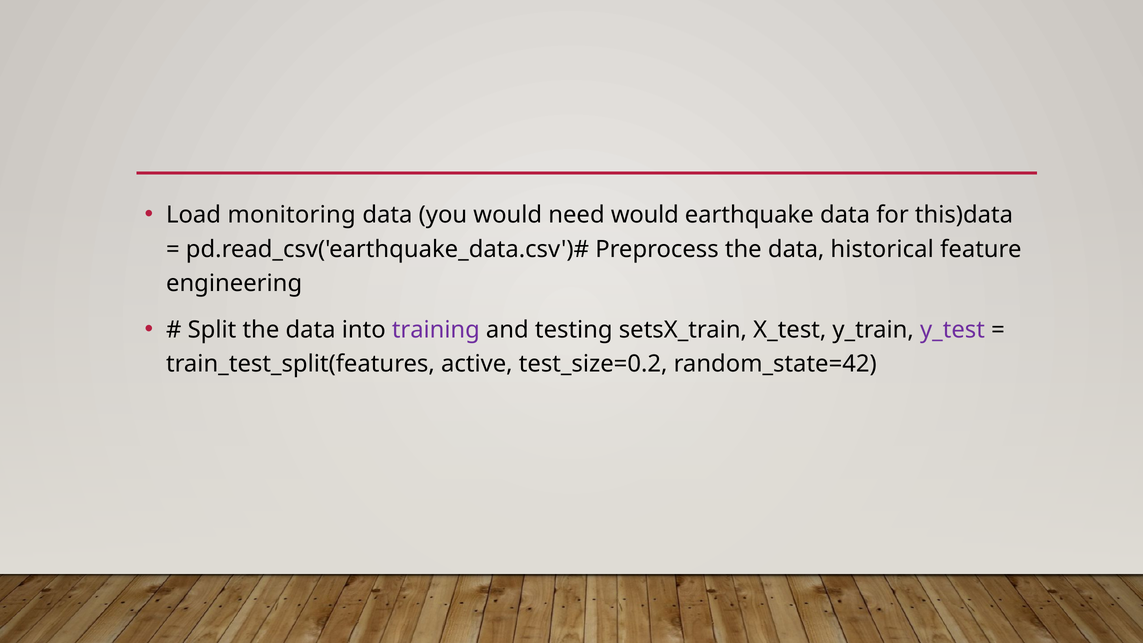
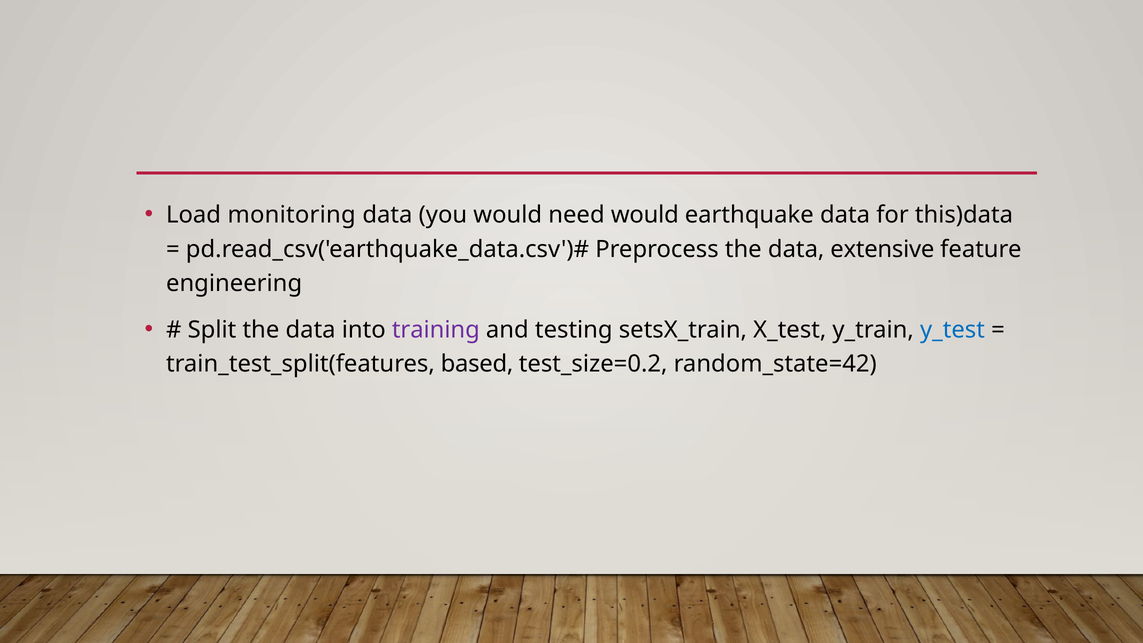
historical: historical -> extensive
y_test colour: purple -> blue
active: active -> based
